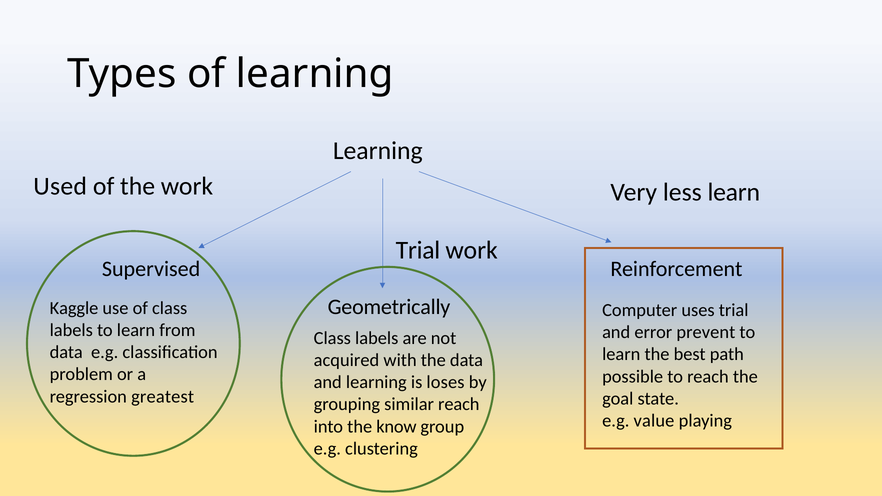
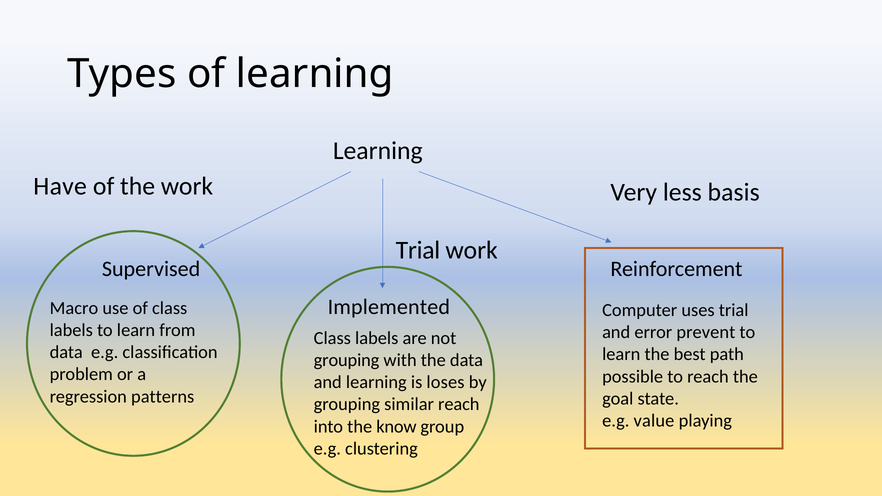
Used: Used -> Have
less learn: learn -> basis
Geometrically: Geometrically -> Implemented
Kaggle: Kaggle -> Macro
acquired at (346, 360): acquired -> grouping
greatest: greatest -> patterns
